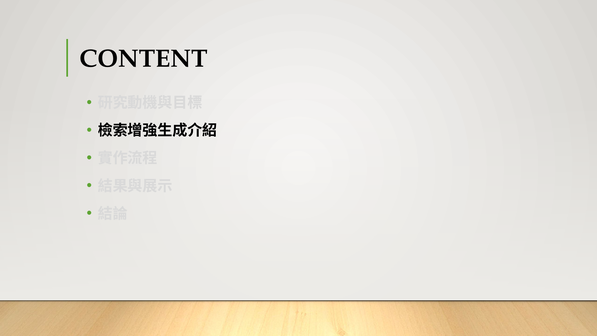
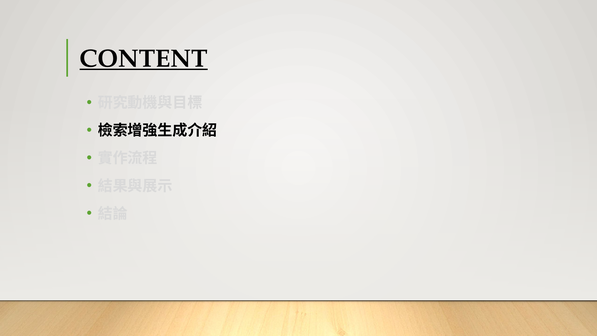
CONTENT underline: none -> present
